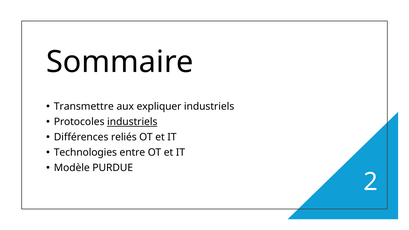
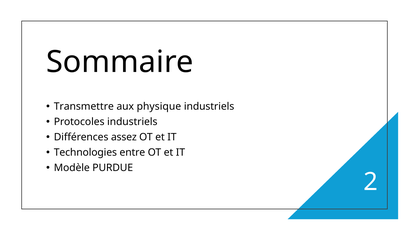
expliquer: expliquer -> physique
industriels at (132, 122) underline: present -> none
reliés: reliés -> assez
